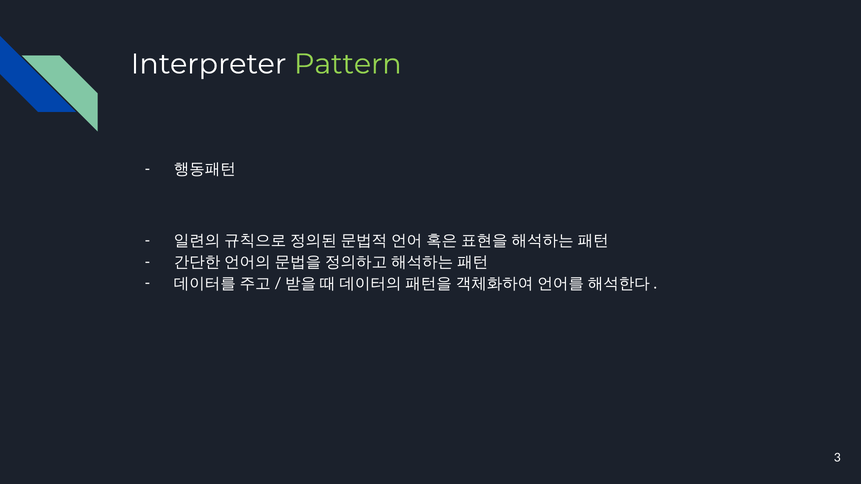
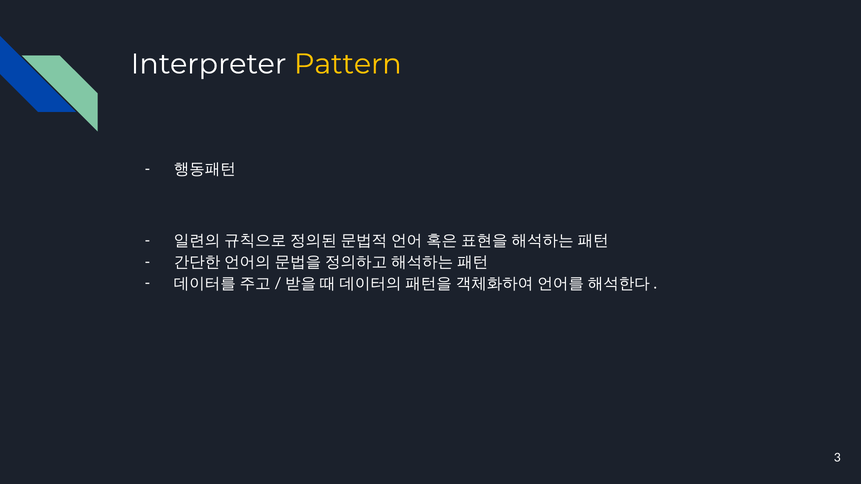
Pattern colour: light green -> yellow
